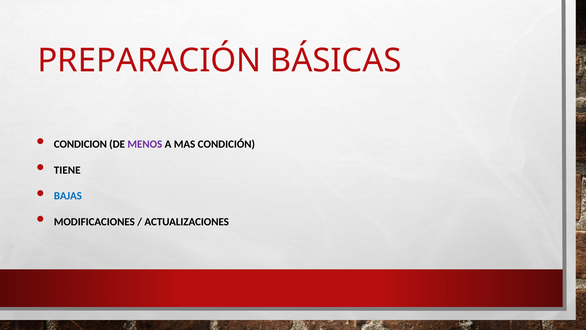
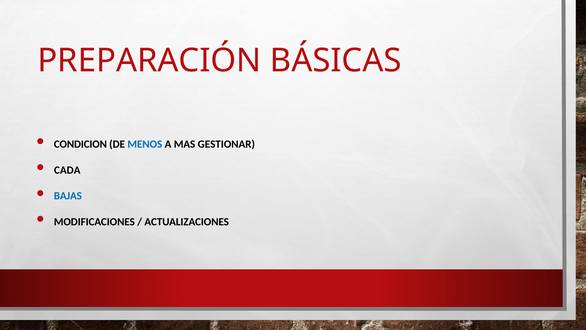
MENOS colour: purple -> blue
CONDICIÓN: CONDICIÓN -> GESTIONAR
TIENE: TIENE -> CADA
